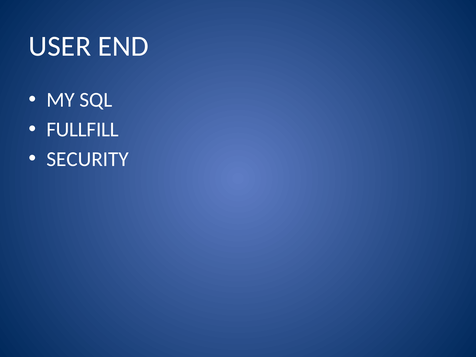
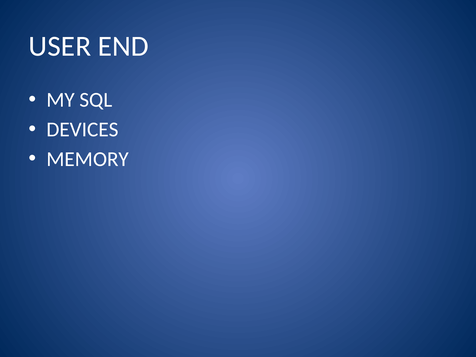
FULLFILL: FULLFILL -> DEVICES
SECURITY: SECURITY -> MEMORY
